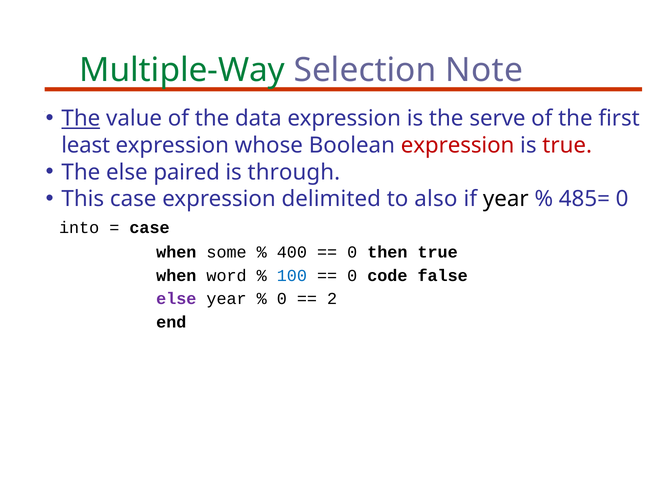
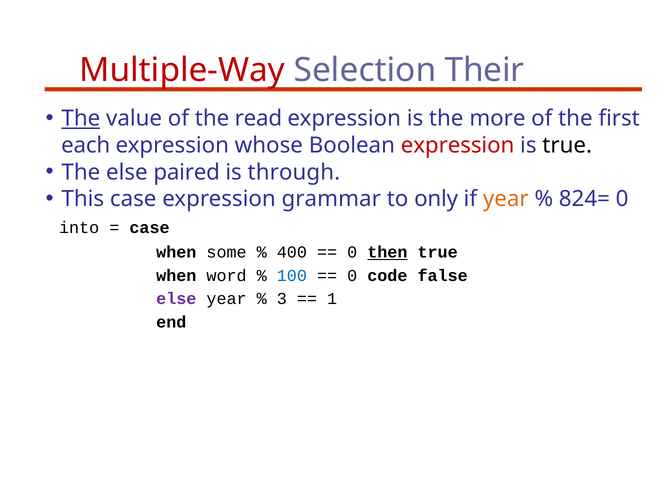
Multiple-Way colour: green -> red
Note: Note -> Their
data: data -> read
serve: serve -> more
least: least -> each
true at (567, 146) colour: red -> black
delimited: delimited -> grammar
also: also -> only
year at (506, 199) colour: black -> orange
485=: 485= -> 824=
then underline: none -> present
0 at (282, 299): 0 -> 3
2: 2 -> 1
